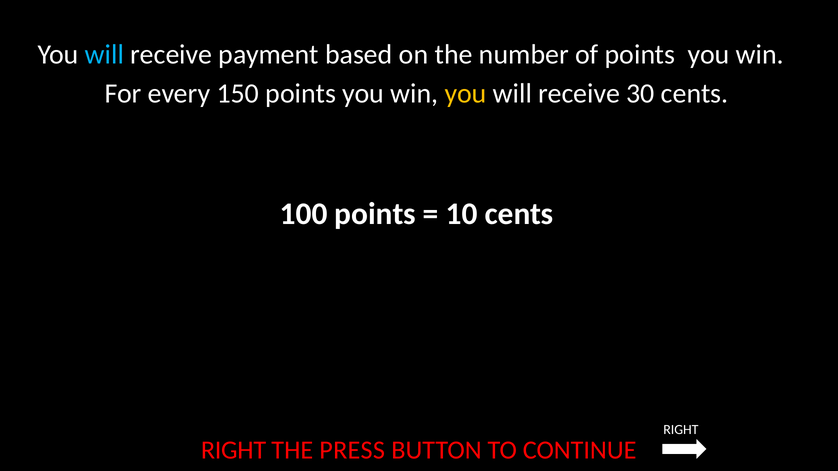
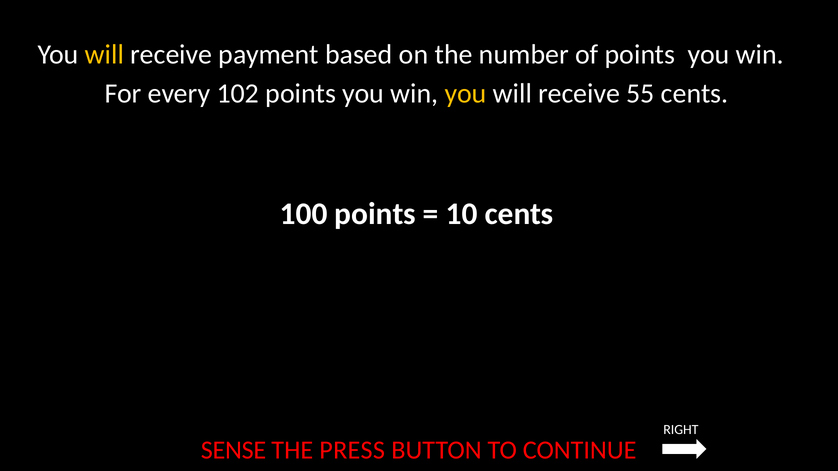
will at (105, 54) colour: light blue -> yellow
150: 150 -> 102
30: 30 -> 55
RIGHT at (234, 451): RIGHT -> SENSE
